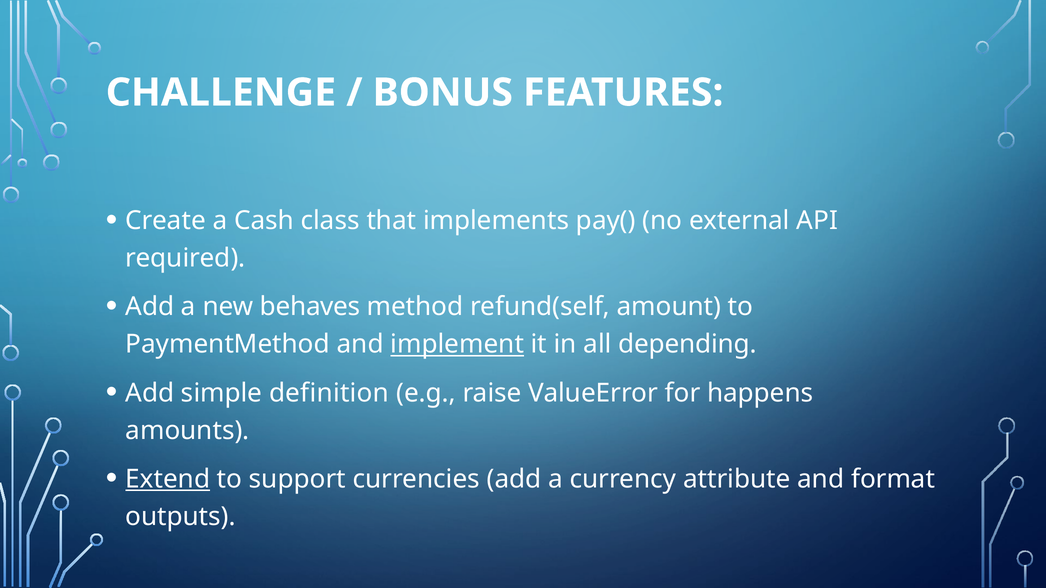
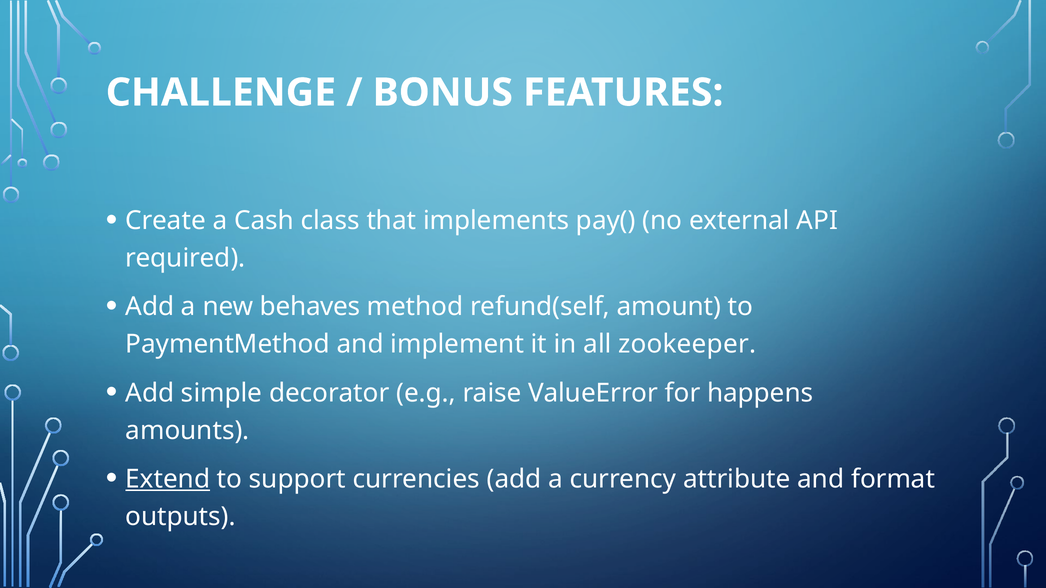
implement underline: present -> none
depending: depending -> zookeeper
definition: definition -> decorator
